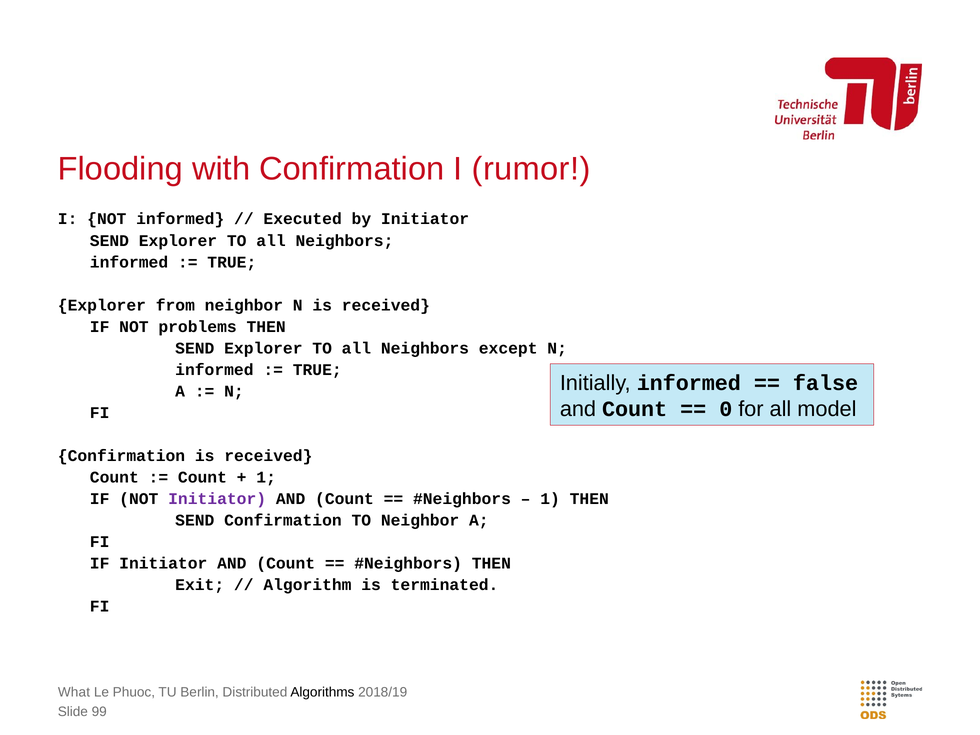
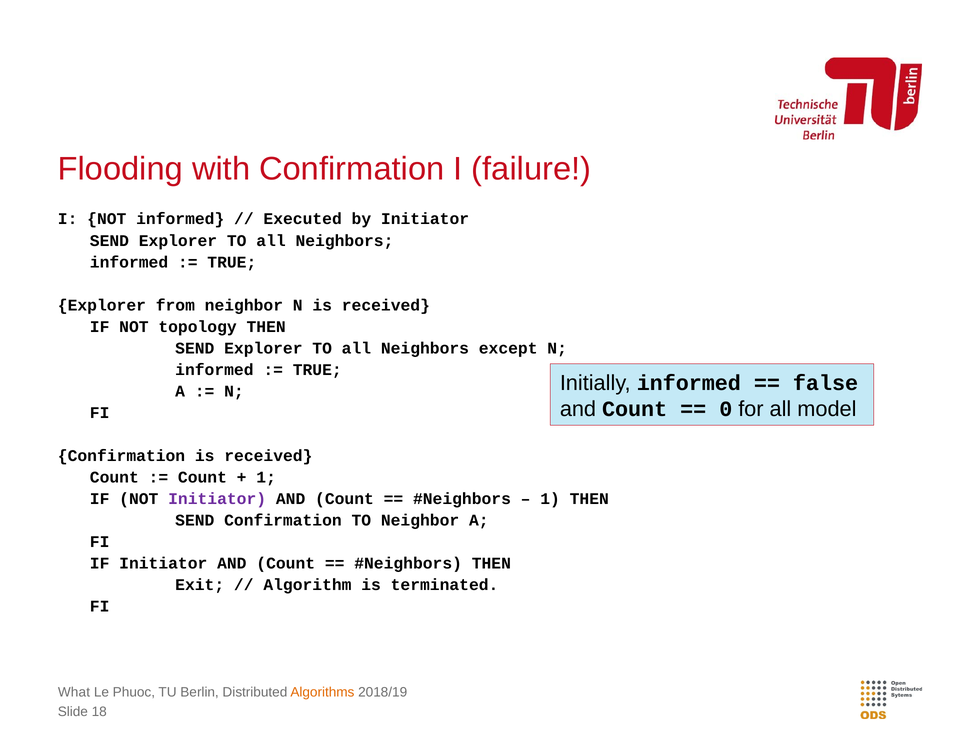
rumor: rumor -> failure
problems: problems -> topology
Algorithms colour: black -> orange
99: 99 -> 18
